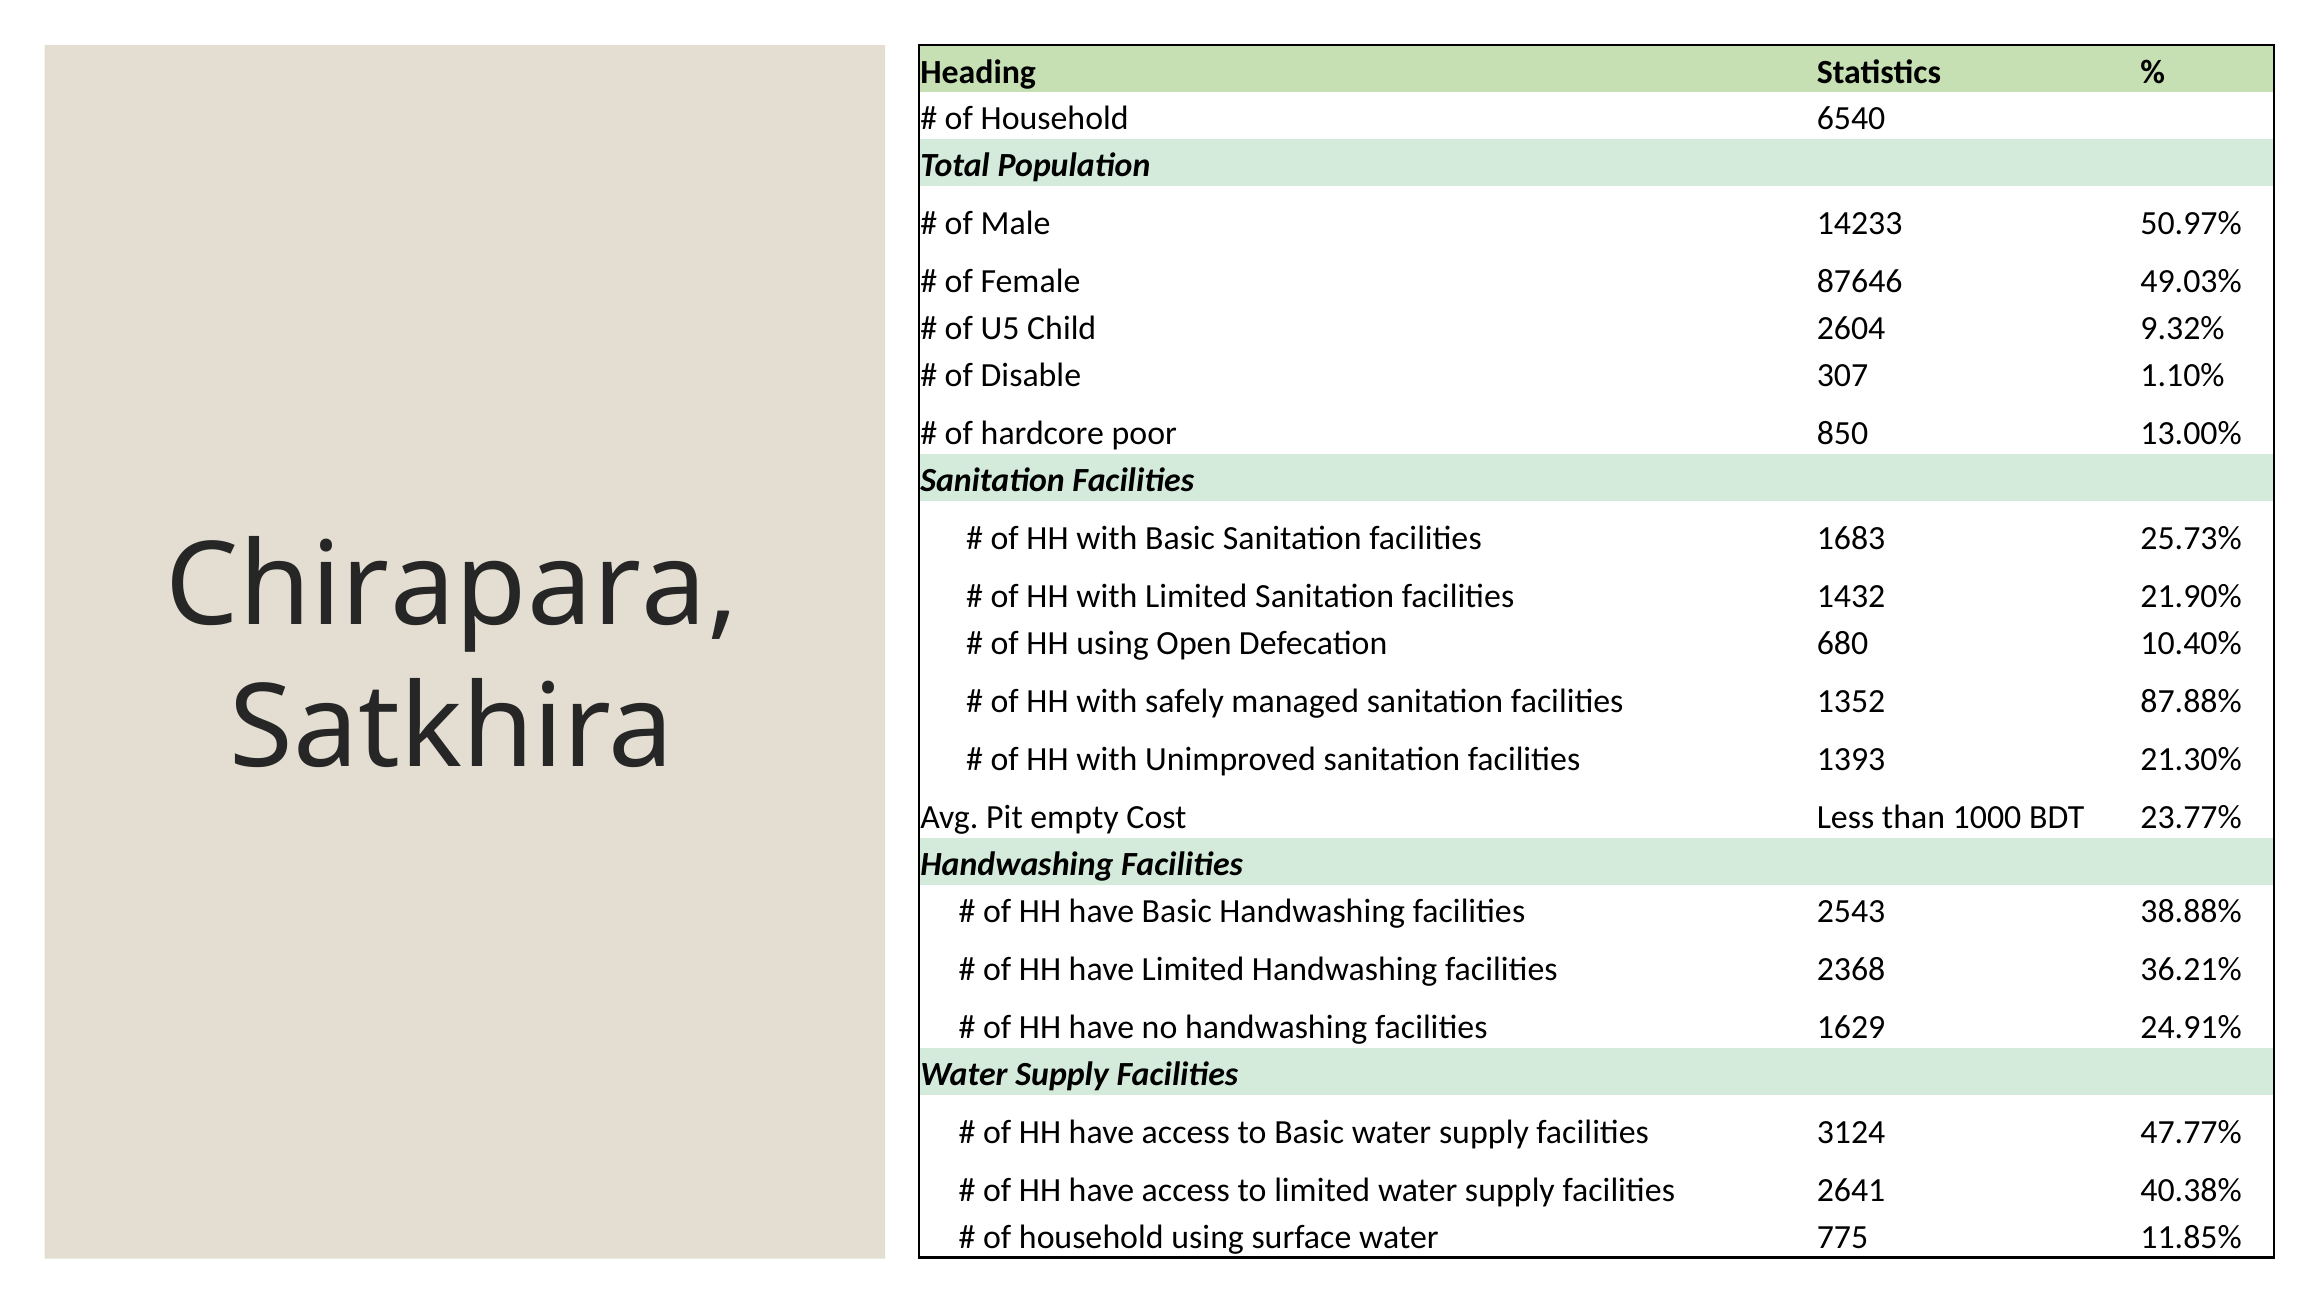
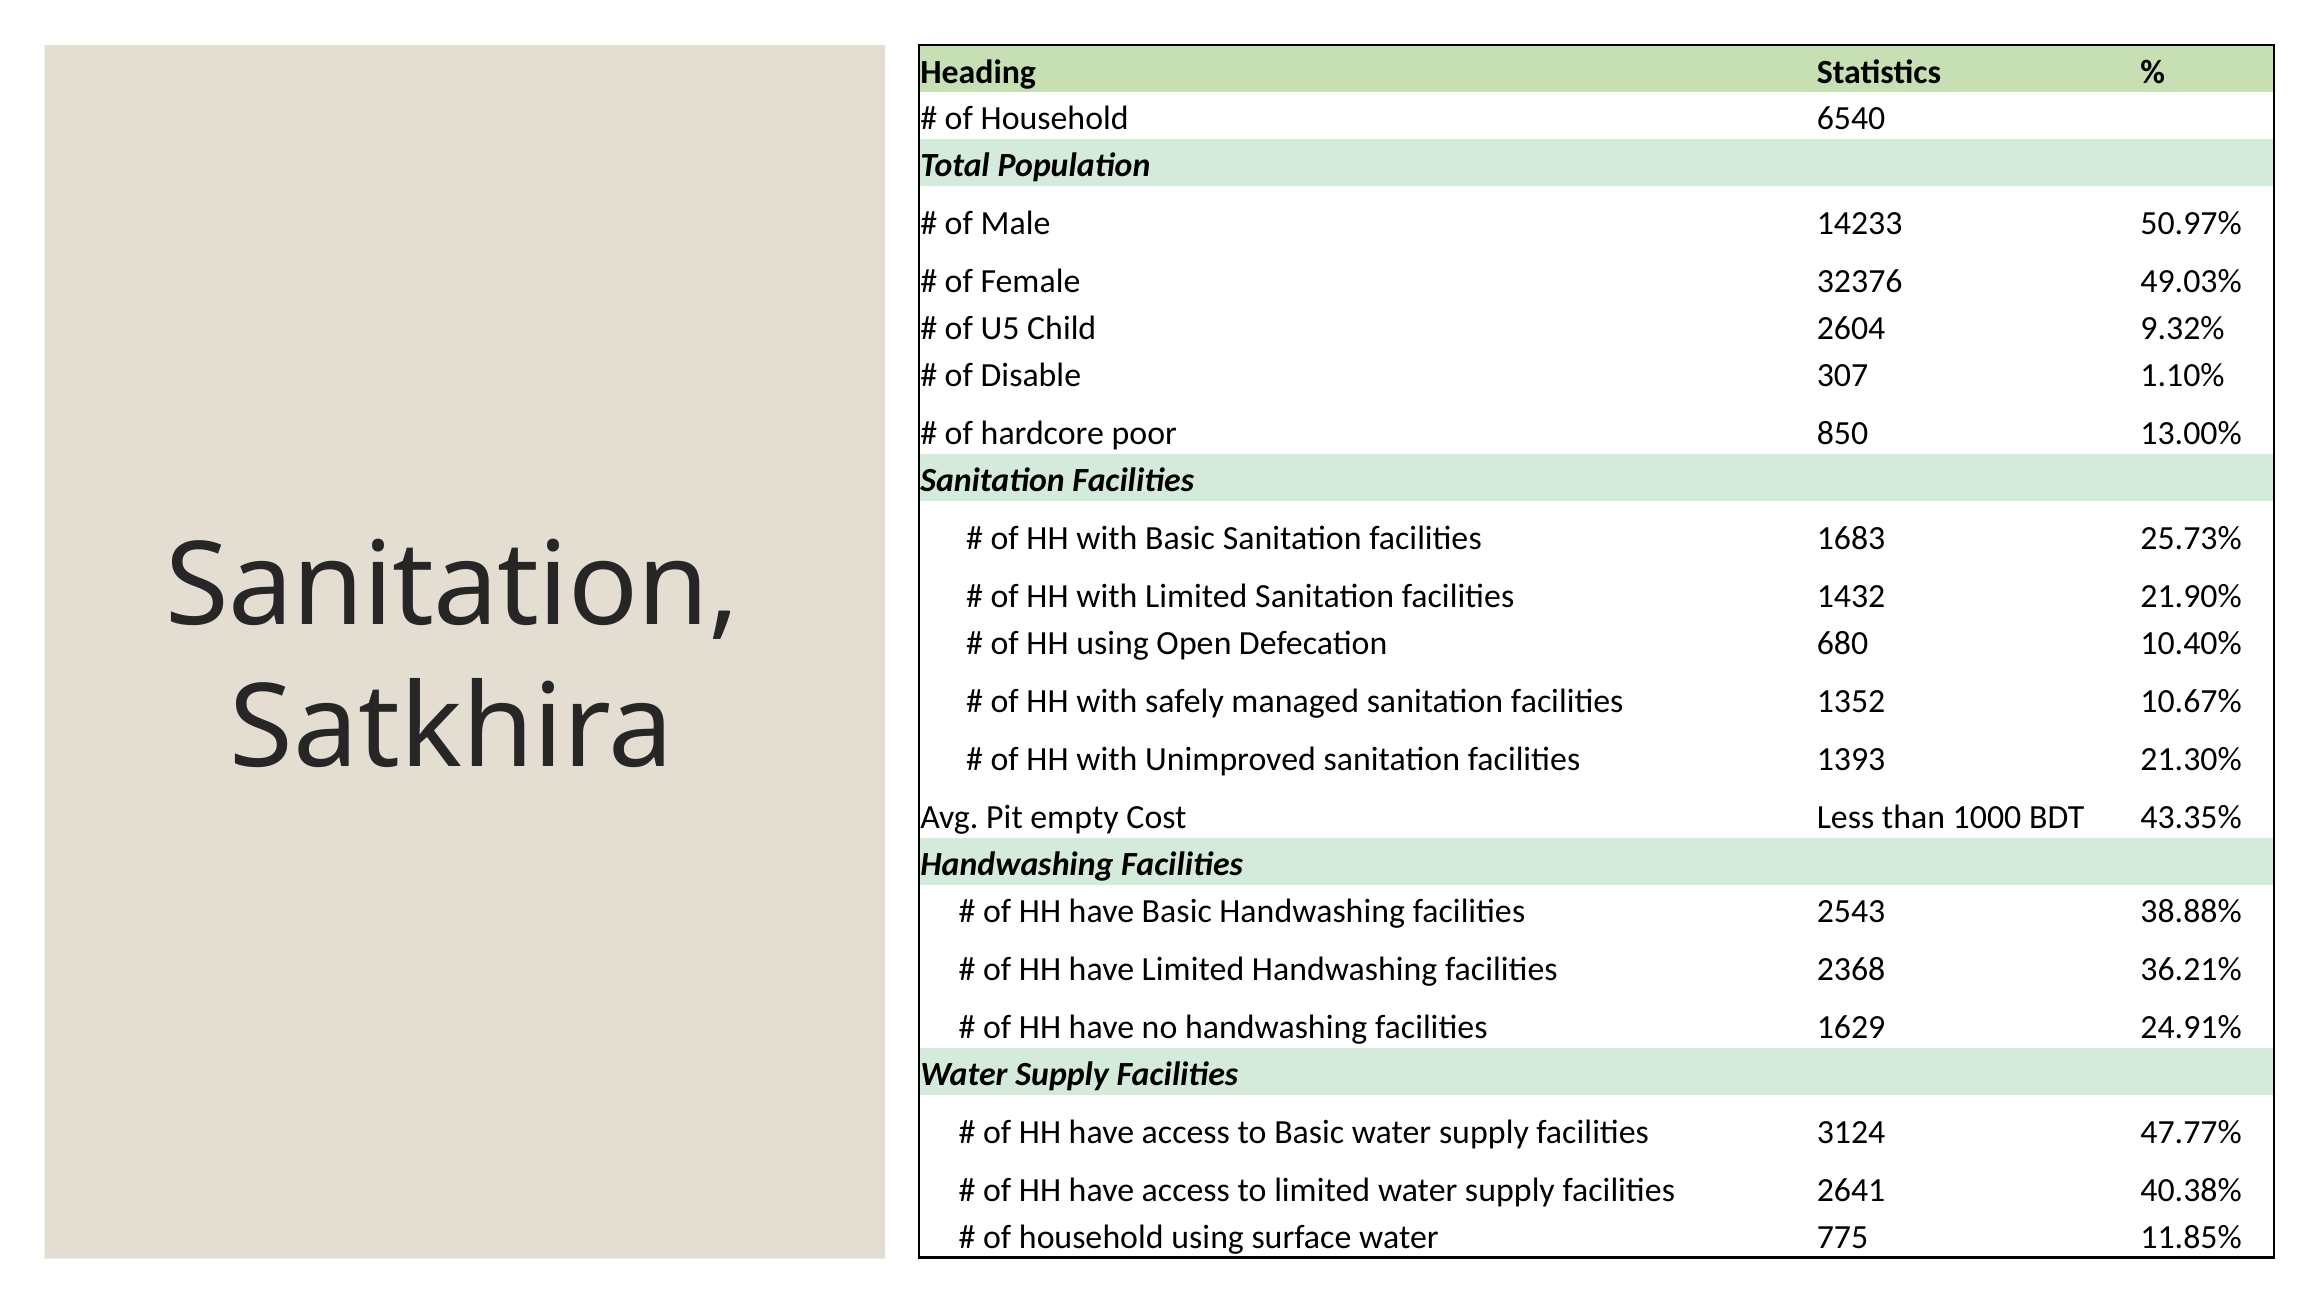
87646: 87646 -> 32376
Chirapara at (452, 586): Chirapara -> Sanitation
87.88%: 87.88% -> 10.67%
23.77%: 23.77% -> 43.35%
